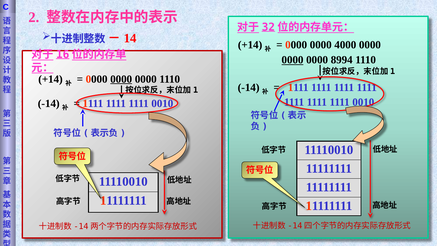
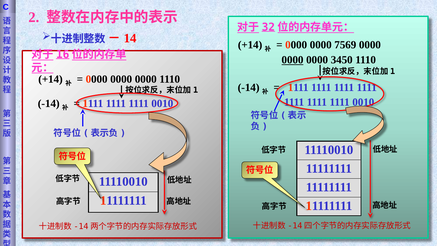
4000: 4000 -> 7569
8994: 8994 -> 3450
0000 at (121, 79) underline: present -> none
